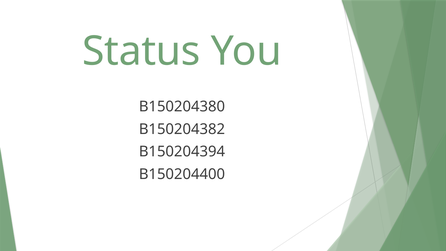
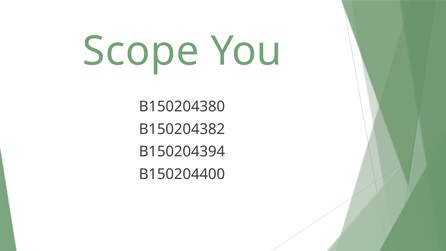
Status: Status -> Scope
